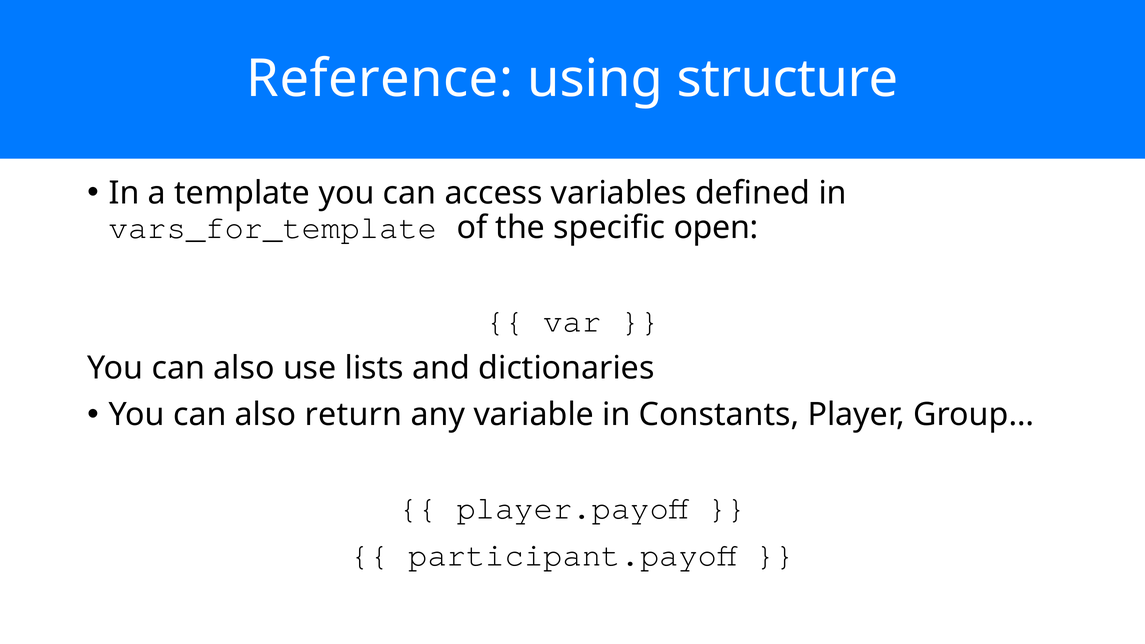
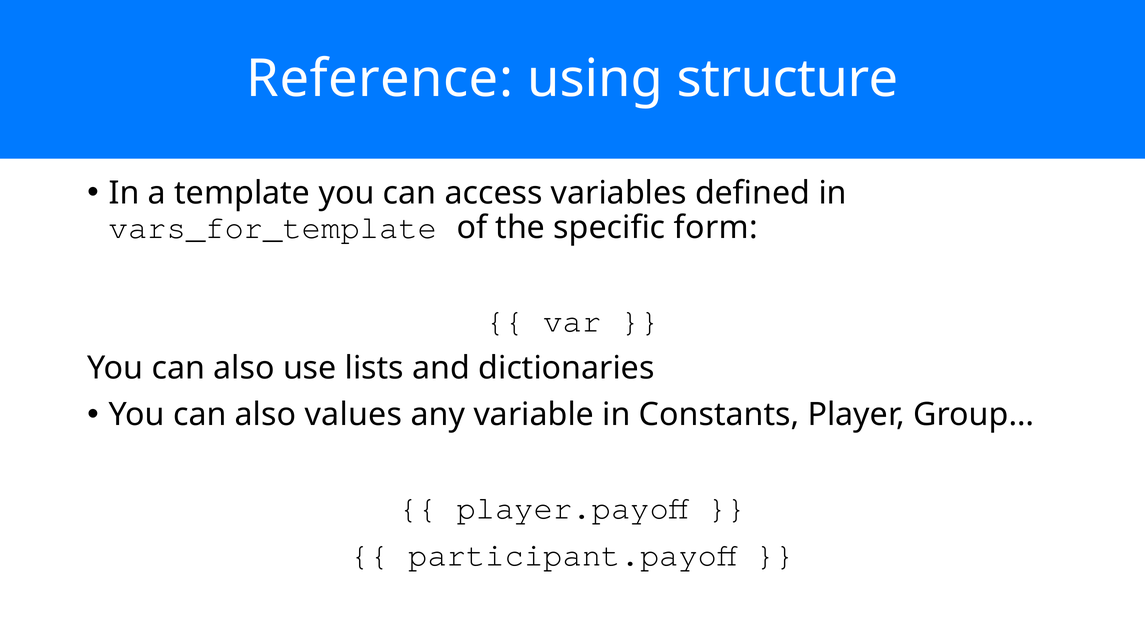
open: open -> form
return: return -> values
